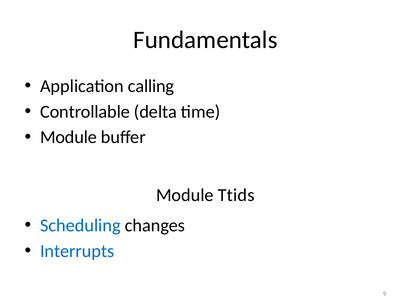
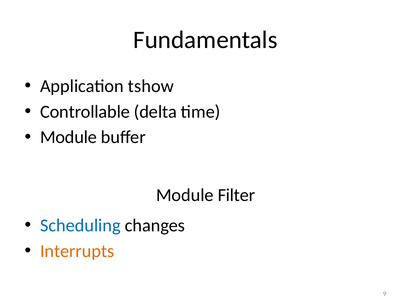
calling: calling -> tshow
Ttids: Ttids -> Filter
Interrupts colour: blue -> orange
